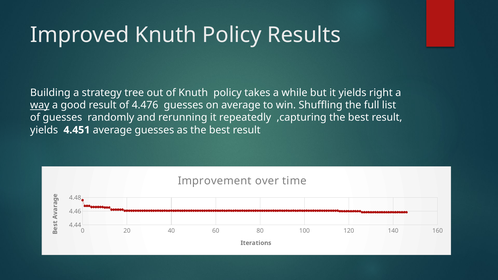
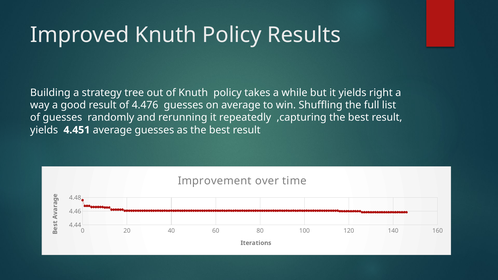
way underline: present -> none
